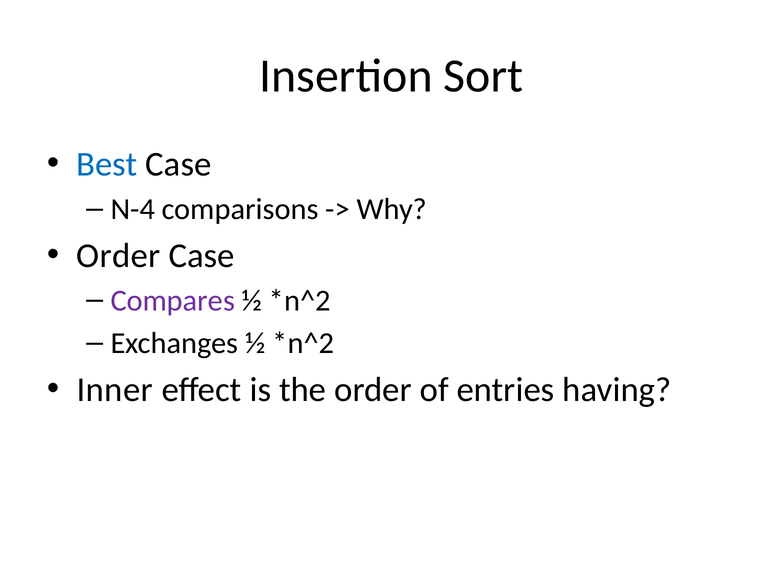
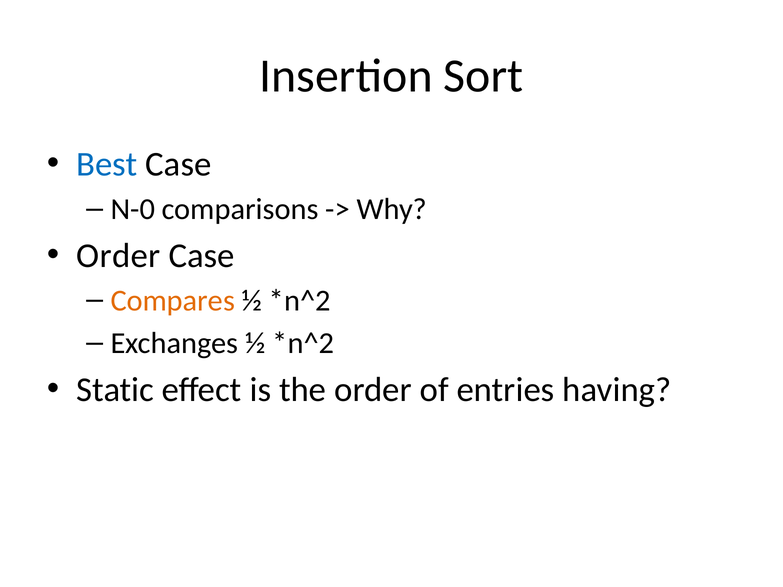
N-4: N-4 -> N-0
Compares colour: purple -> orange
Inner: Inner -> Static
